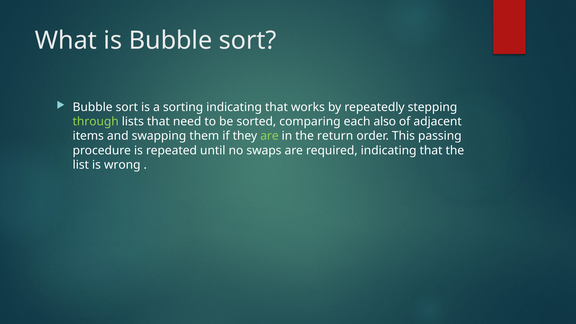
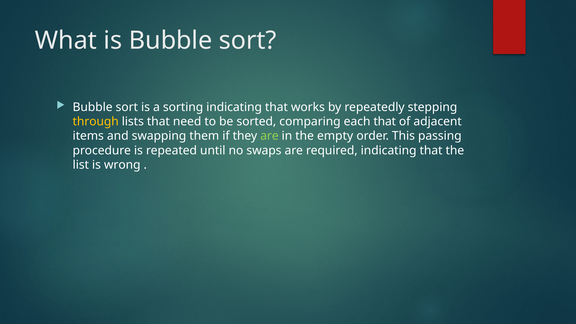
through colour: light green -> yellow
each also: also -> that
return: return -> empty
